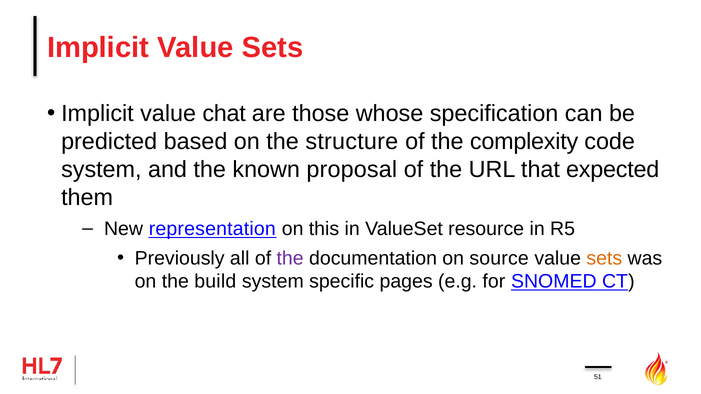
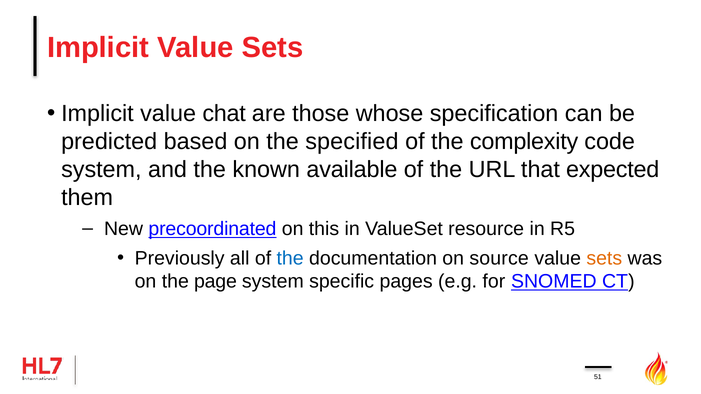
structure: structure -> specified
proposal: proposal -> available
representation: representation -> precoordinated
the at (290, 258) colour: purple -> blue
build: build -> page
